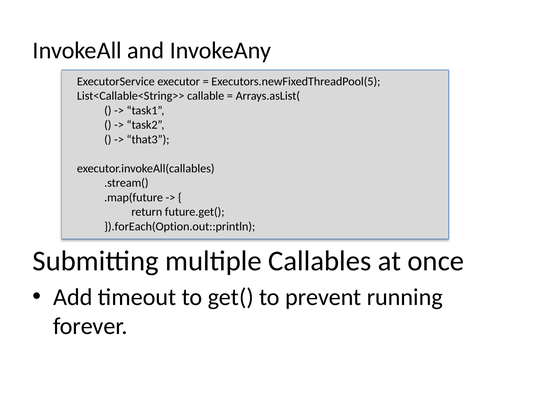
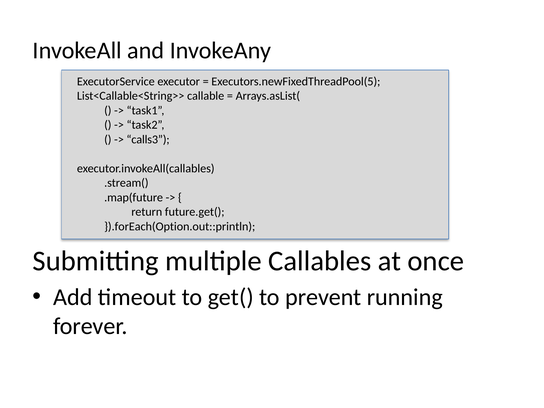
that3: that3 -> calls3
